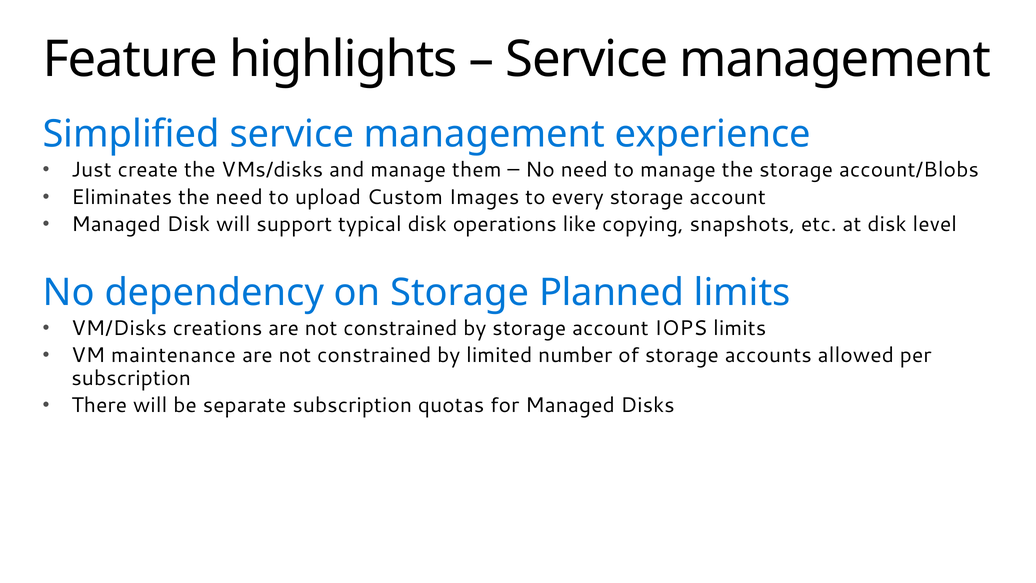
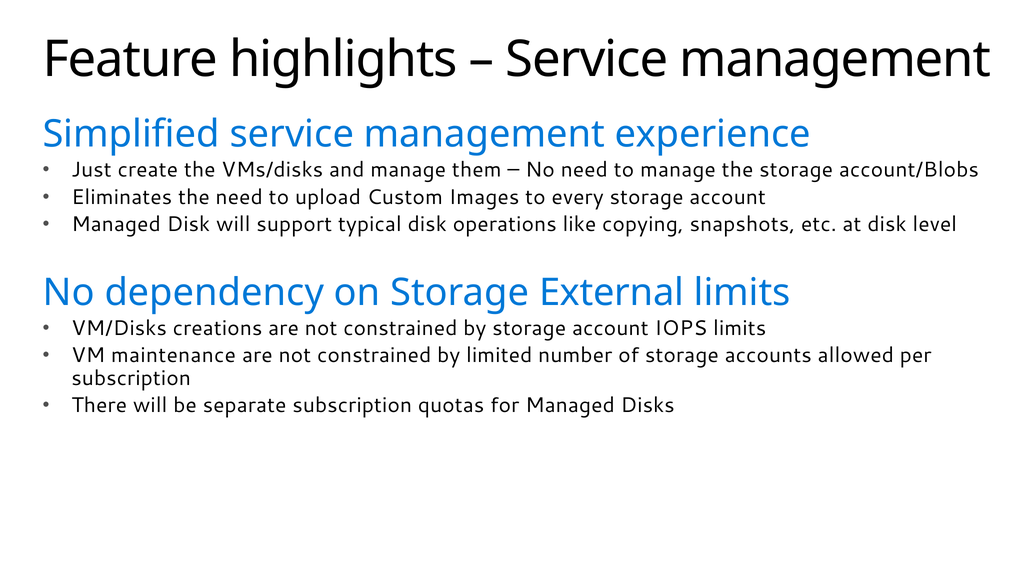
Planned: Planned -> External
